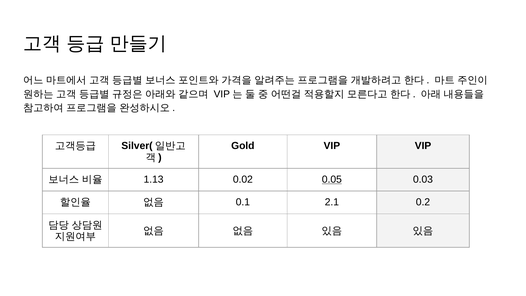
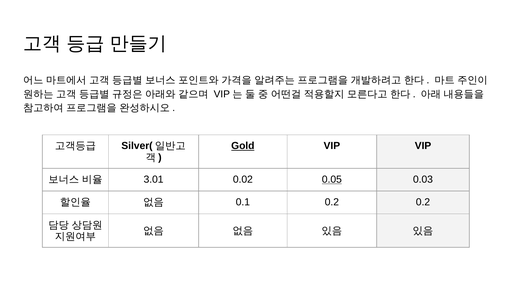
Gold underline: none -> present
1.13: 1.13 -> 3.01
0.1 2.1: 2.1 -> 0.2
